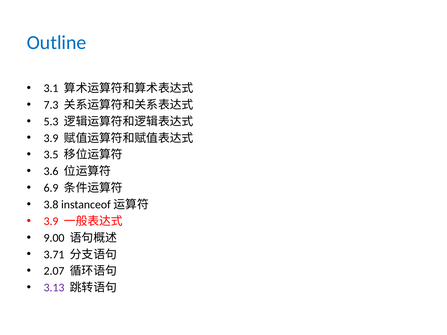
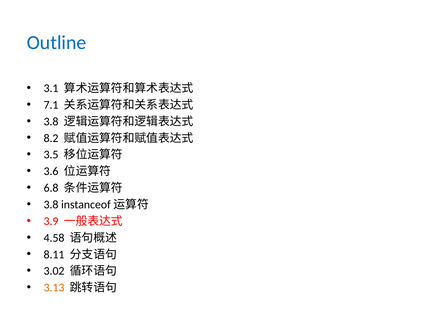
7.3: 7.3 -> 7.1
5.3 at (51, 122): 5.3 -> 3.8
3.9 at (51, 138): 3.9 -> 8.2
6.9: 6.9 -> 6.8
9.00: 9.00 -> 4.58
3.71: 3.71 -> 8.11
2.07: 2.07 -> 3.02
3.13 colour: purple -> orange
